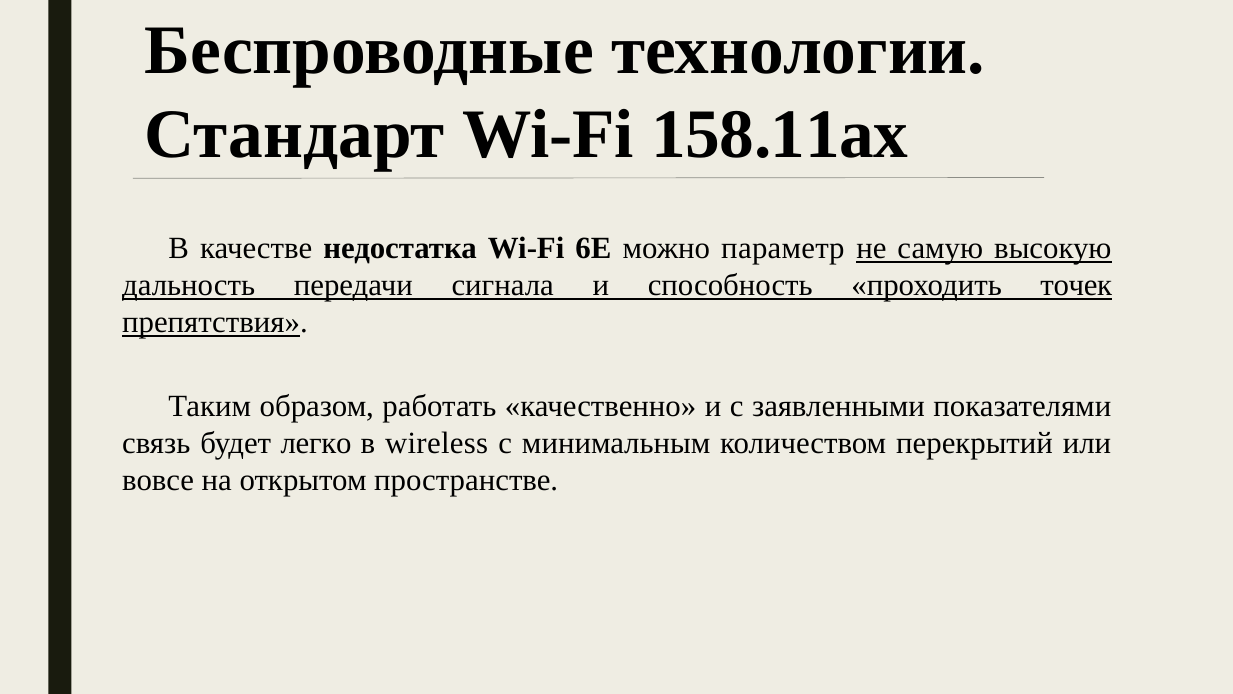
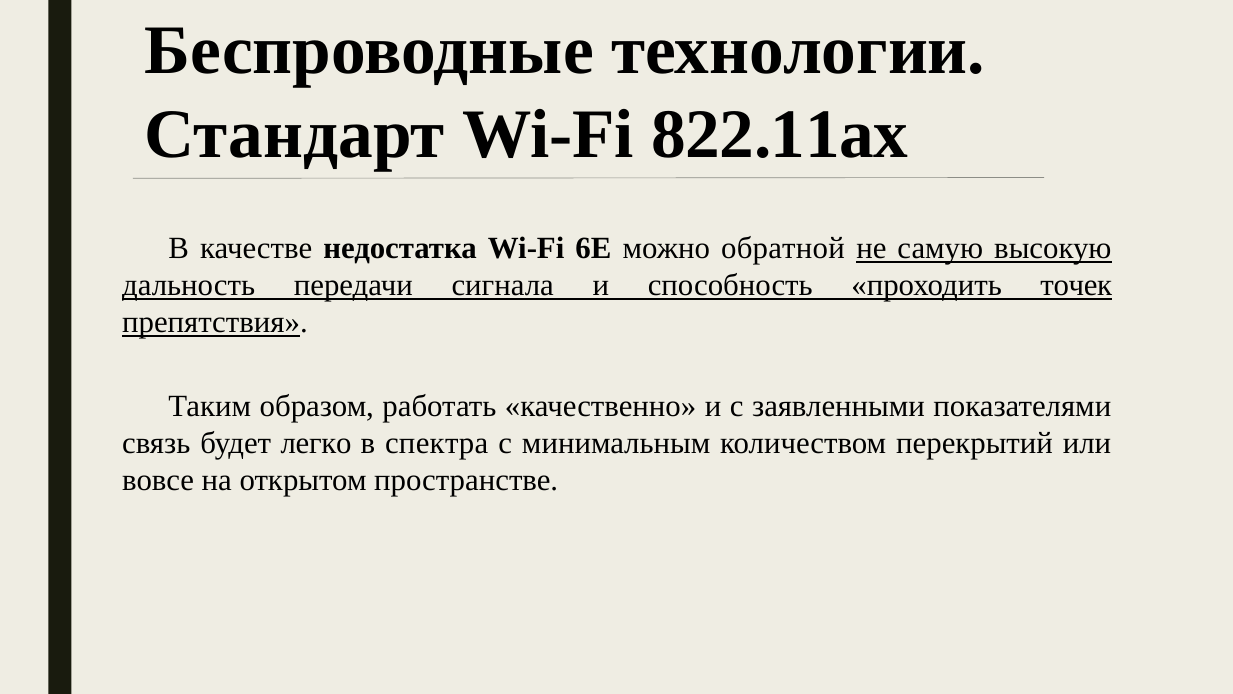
158.11ax: 158.11ax -> 822.11ax
параметр: параметр -> обратной
wireless: wireless -> спектра
